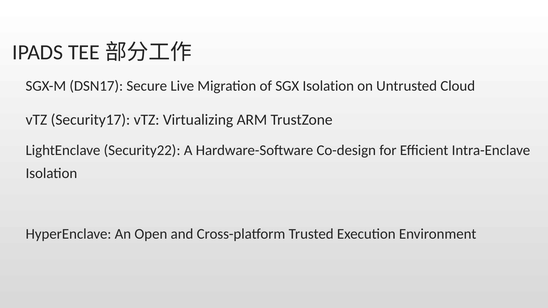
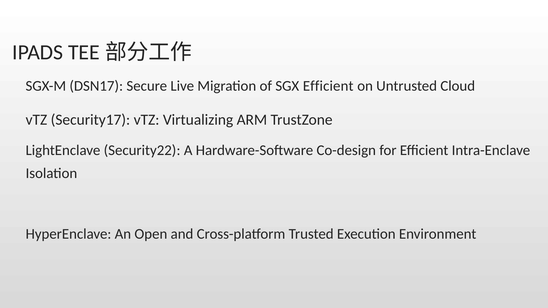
SGX Isolation: Isolation -> Efficient
